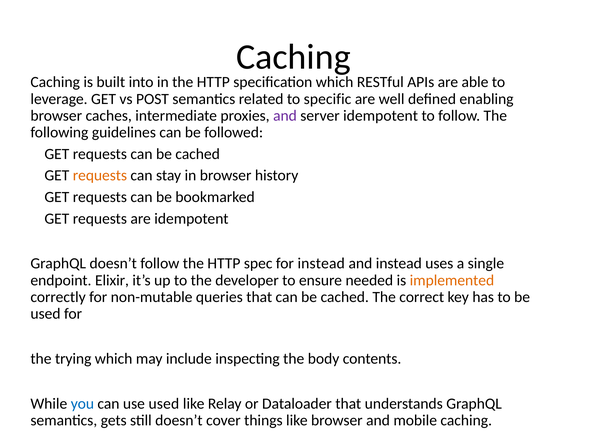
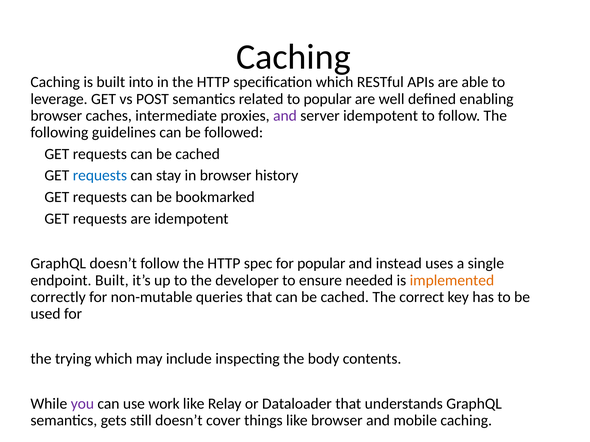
to specific: specific -> popular
requests at (100, 176) colour: orange -> blue
for instead: instead -> popular
endpoint Elixir: Elixir -> Built
you colour: blue -> purple
use used: used -> work
